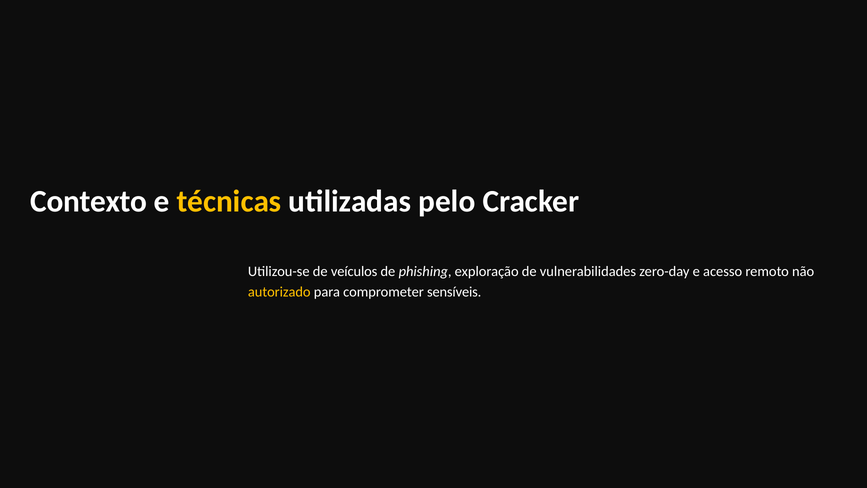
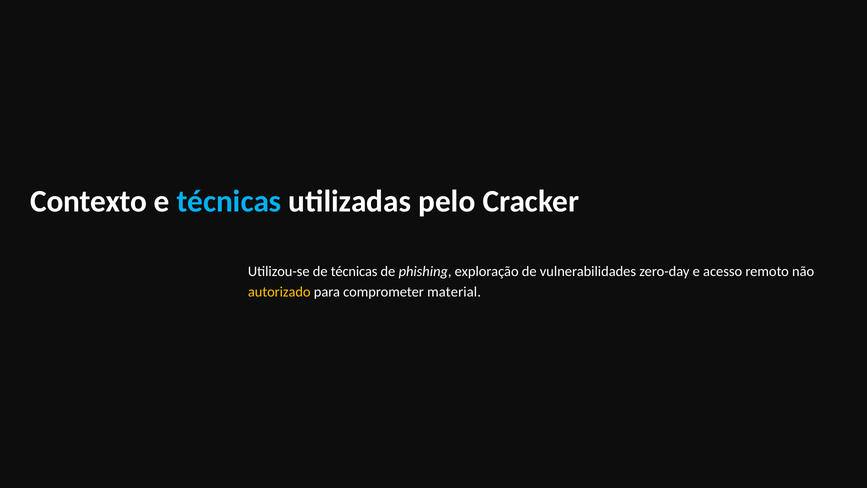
técnicas at (229, 201) colour: yellow -> light blue
de veículos: veículos -> técnicas
sensíveis: sensíveis -> material
